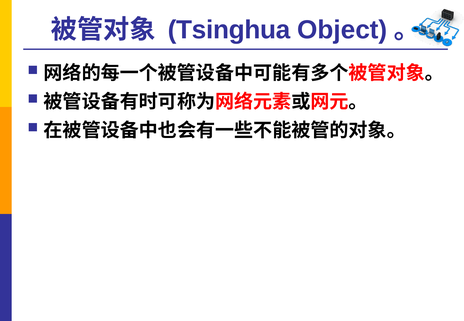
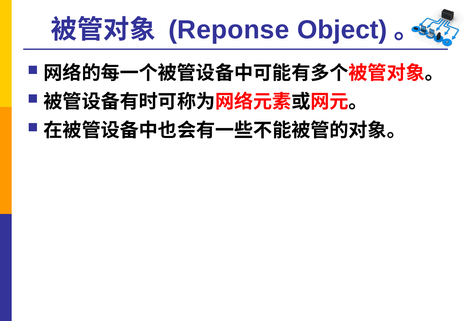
Tsinghua: Tsinghua -> Reponse
